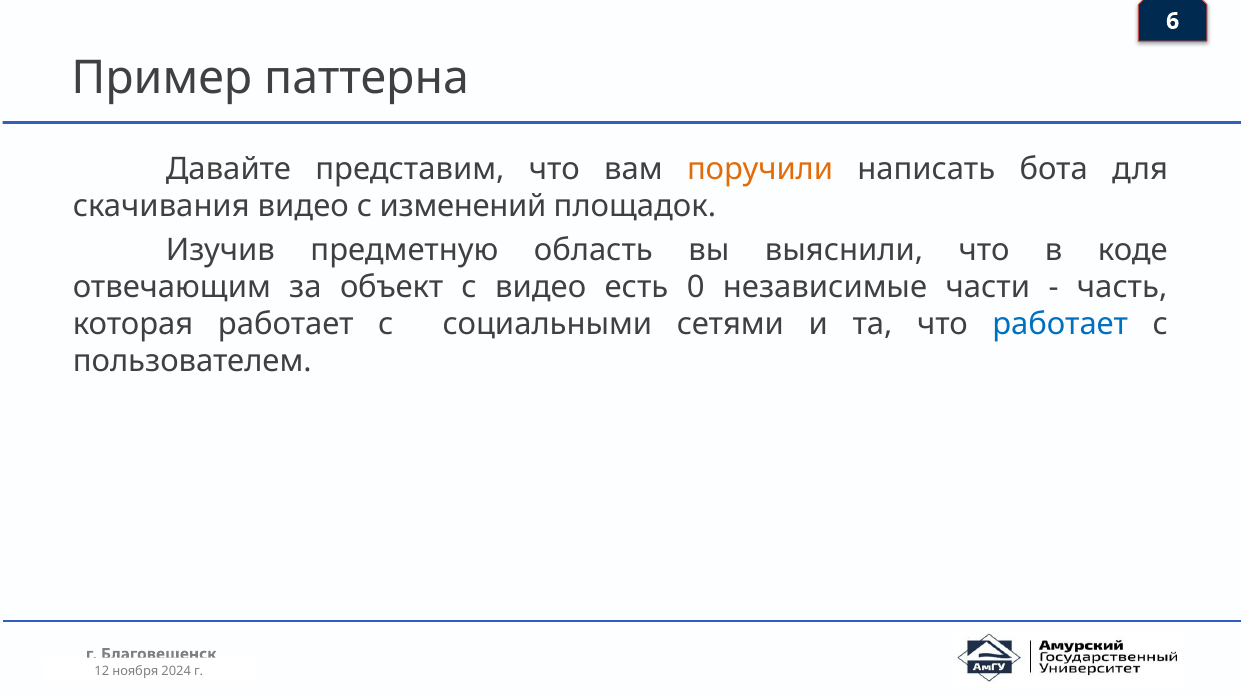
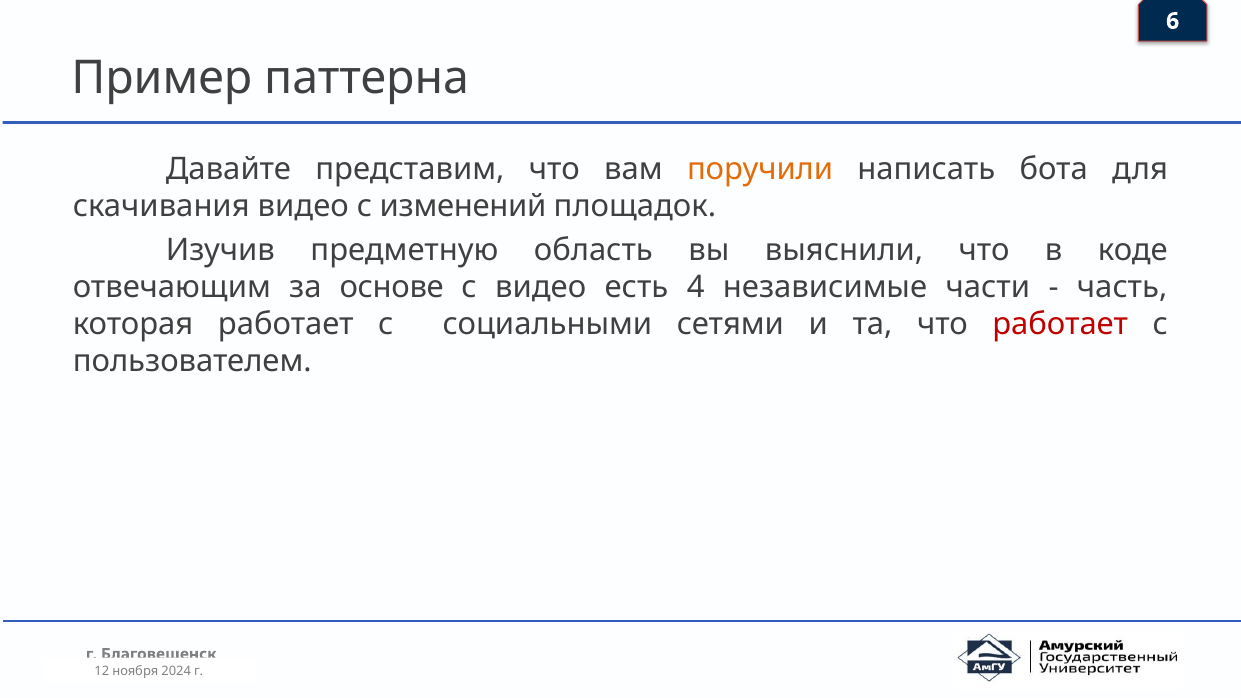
объект: объект -> основе
0: 0 -> 4
работает at (1060, 324) colour: blue -> red
